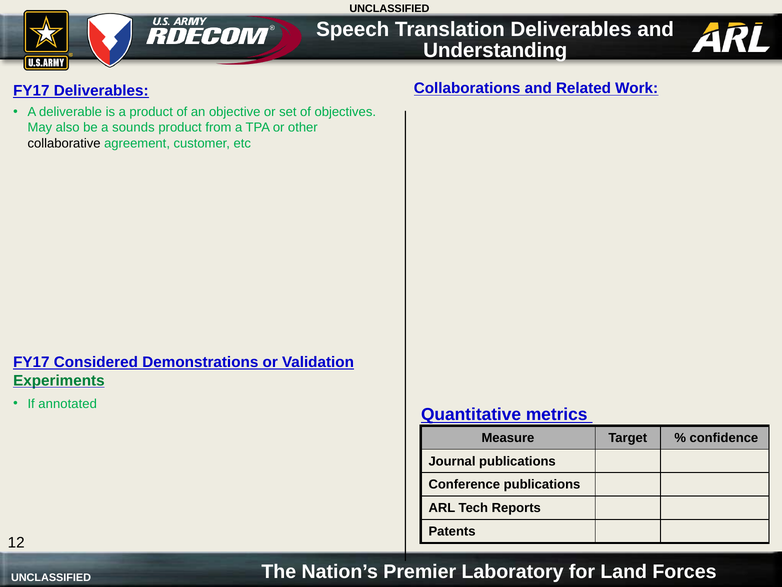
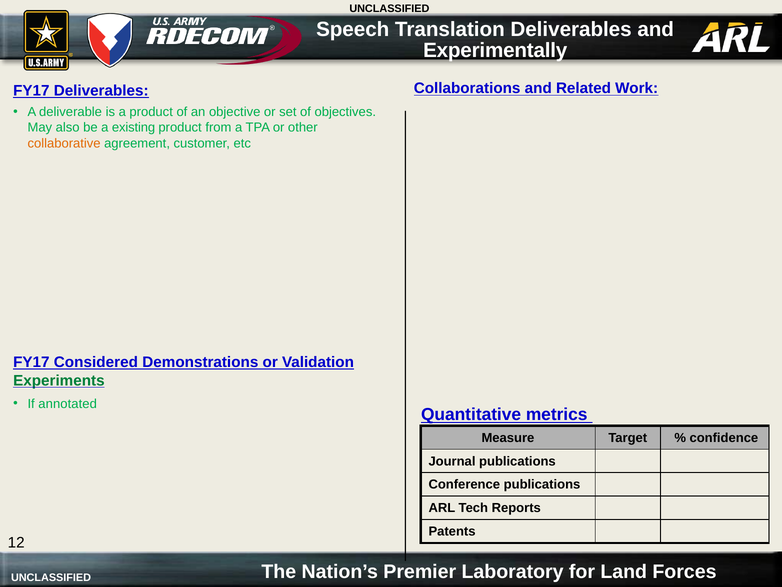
Understanding: Understanding -> Experimentally
sounds: sounds -> existing
collaborative colour: black -> orange
